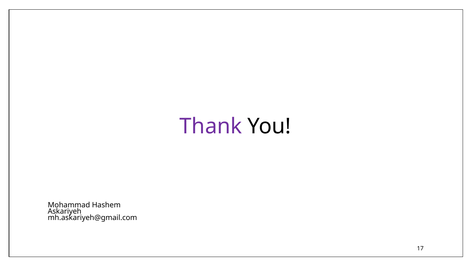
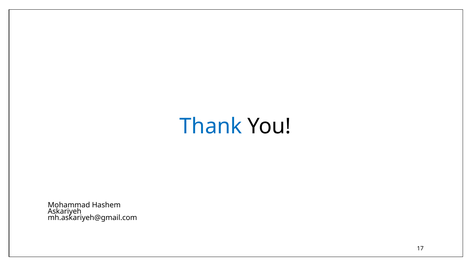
Thank colour: purple -> blue
